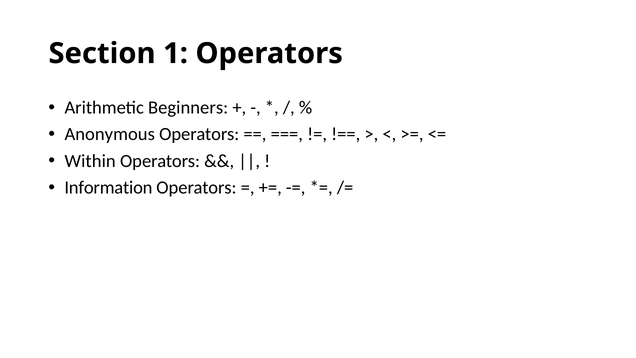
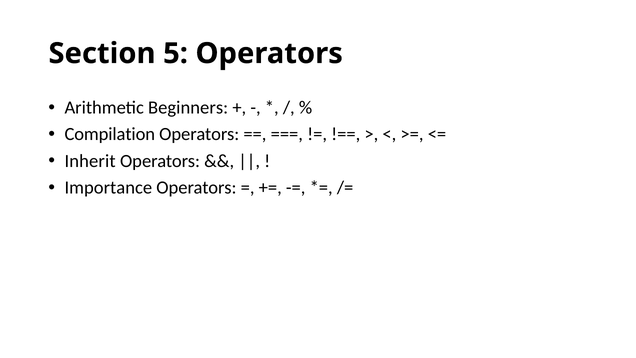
1: 1 -> 5
Anonymous: Anonymous -> Compilation
Within: Within -> Inherit
Information: Information -> Importance
